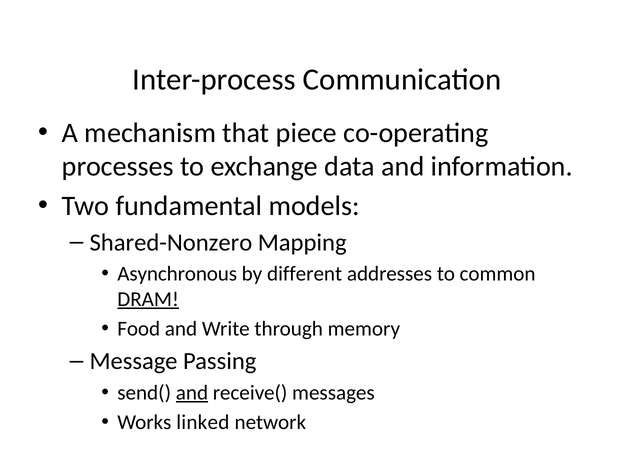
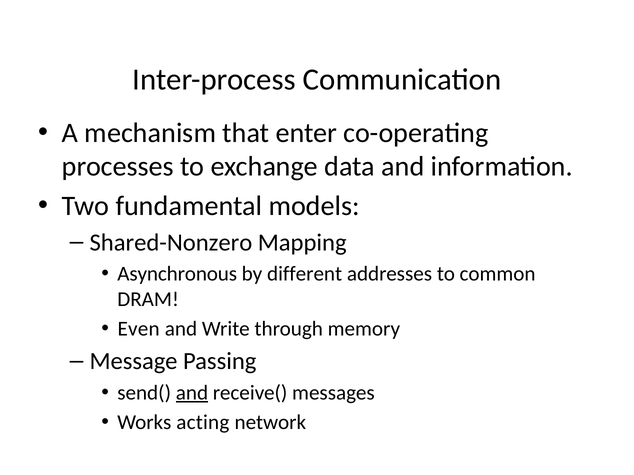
piece: piece -> enter
DRAM underline: present -> none
Food: Food -> Even
linked: linked -> acting
